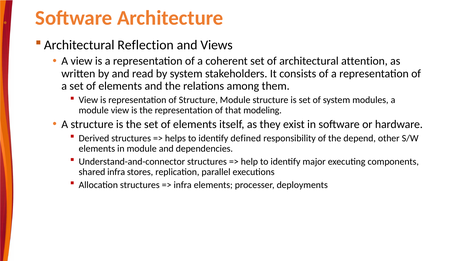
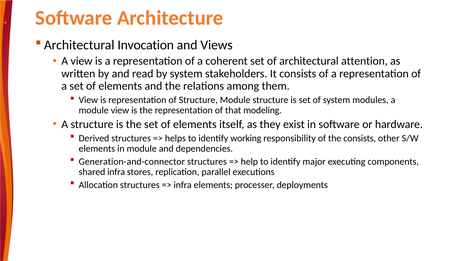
Reflection: Reflection -> Invocation
defined: defined -> working
the depend: depend -> consists
Understand-and-connector: Understand-and-connector -> Generation-and-connector
